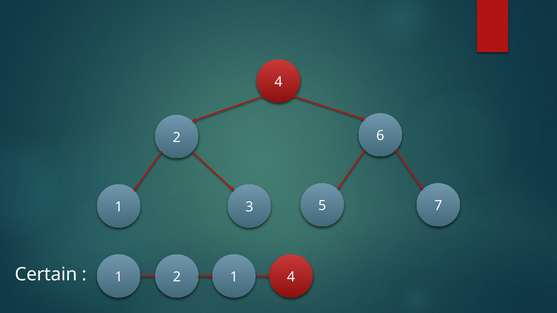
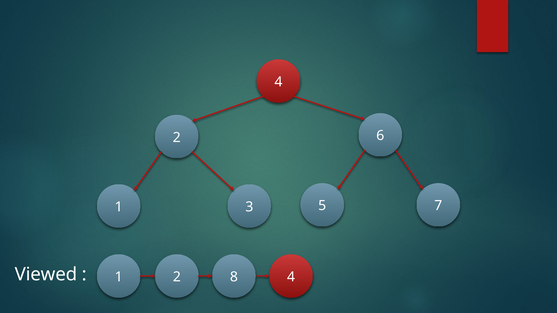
Certain: Certain -> Viewed
1 2 1: 1 -> 8
